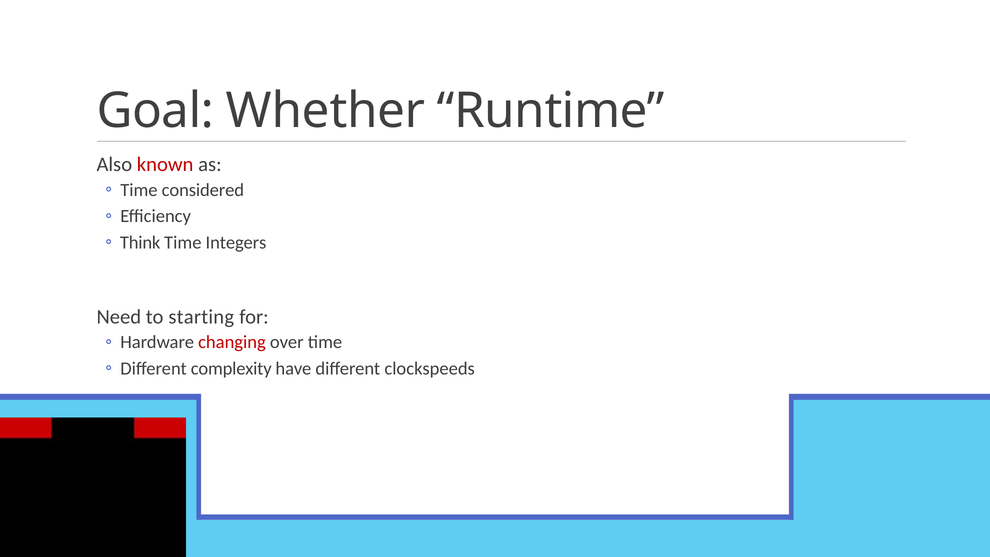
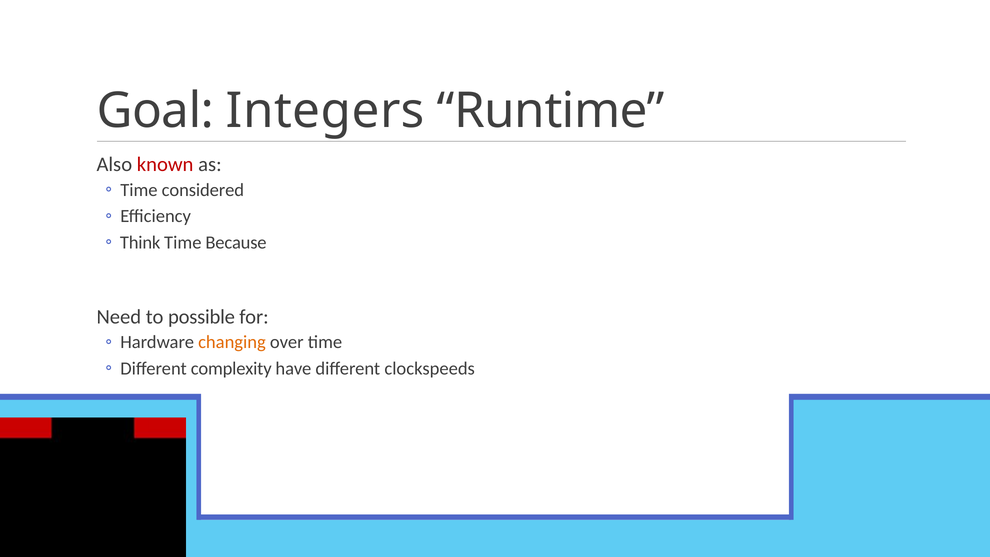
Whether: Whether -> Integers
Integers: Integers -> Because
starting: starting -> possible
changing colour: red -> orange
